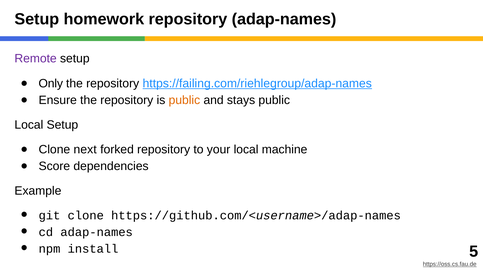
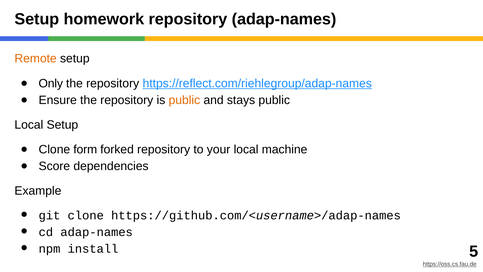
Remote colour: purple -> orange
https://failing.com/riehlegroup/adap-names: https://failing.com/riehlegroup/adap-names -> https://reflect.com/riehlegroup/adap-names
next: next -> form
